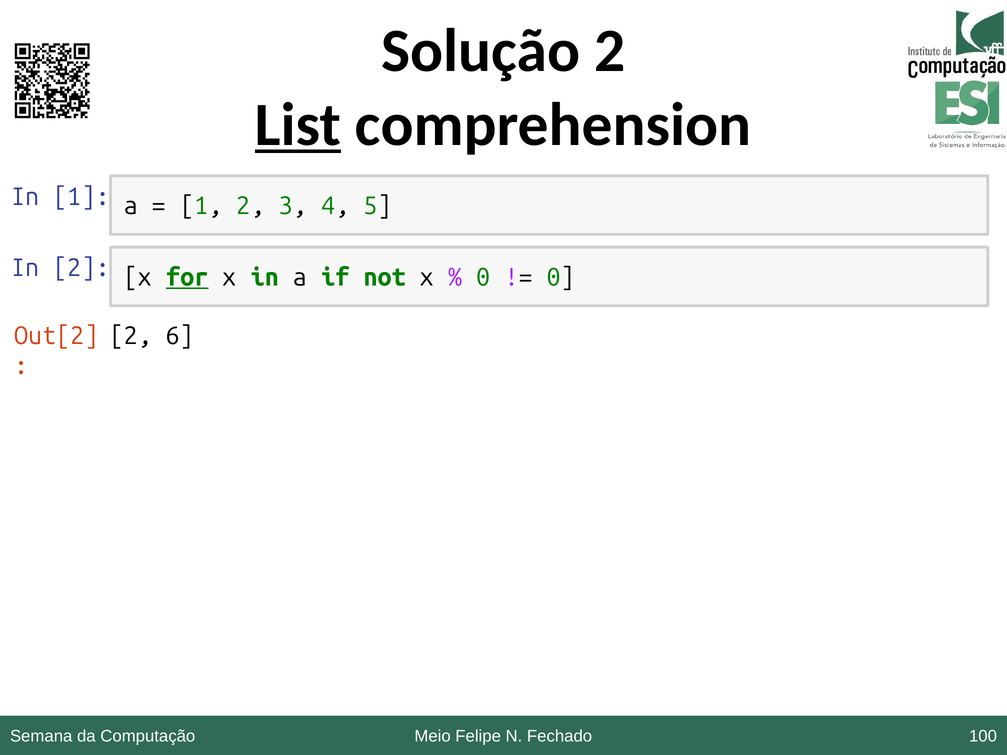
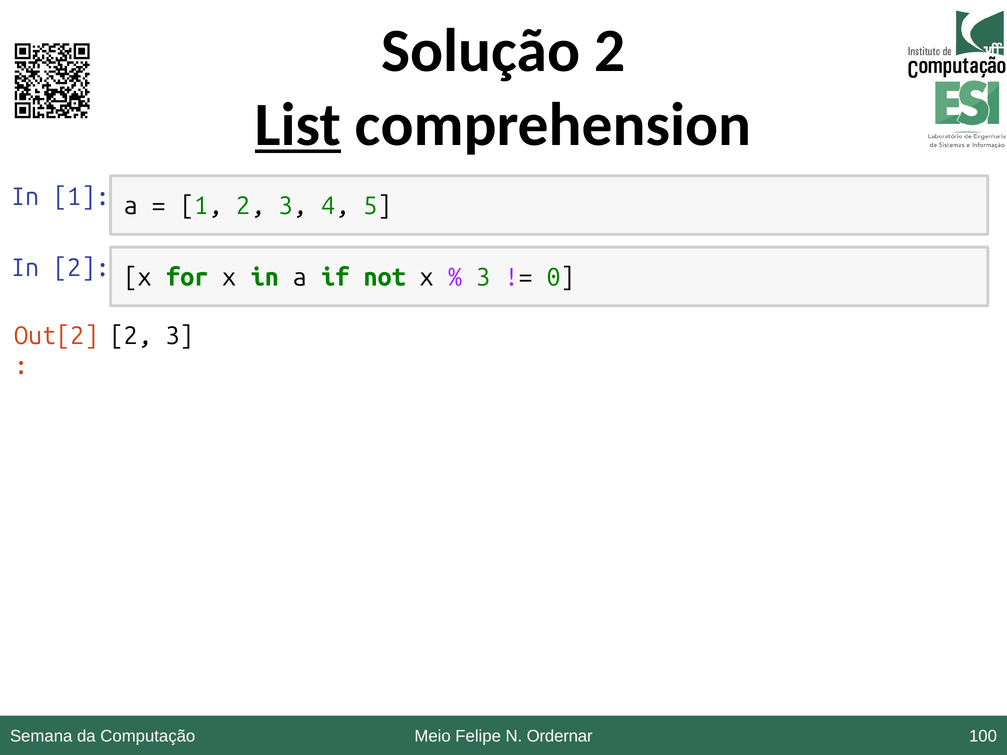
for underline: present -> none
0 at (483, 277): 0 -> 3
6 at (180, 336): 6 -> 3
Fechado: Fechado -> Ordernar
